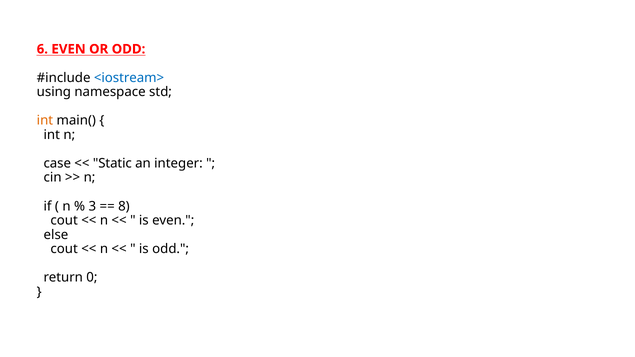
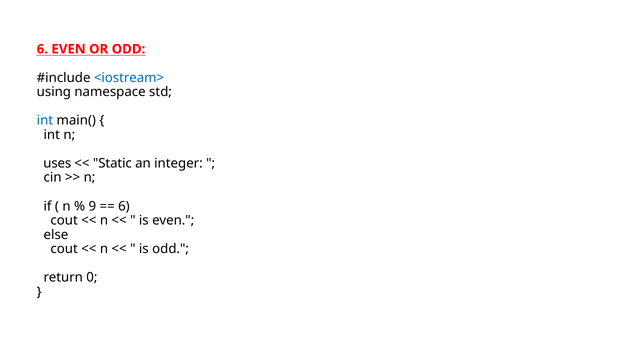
int at (45, 121) colour: orange -> blue
case: case -> uses
3: 3 -> 9
8 at (124, 206): 8 -> 6
